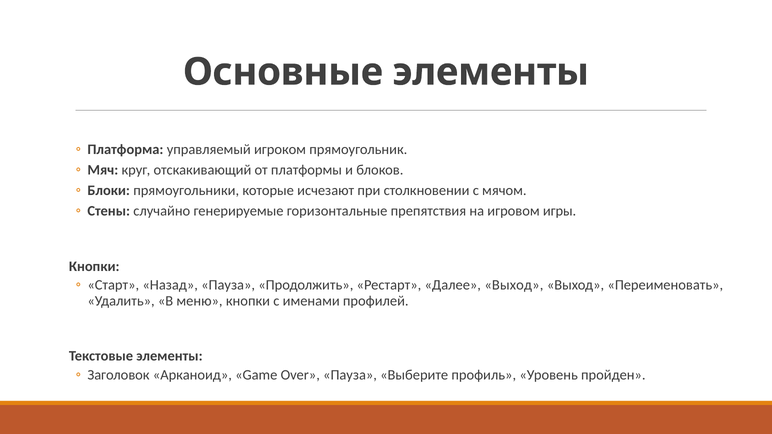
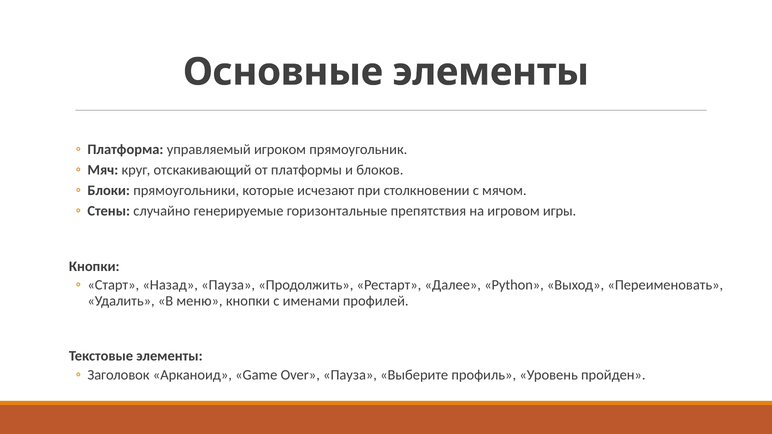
Далее Выход: Выход -> Python
